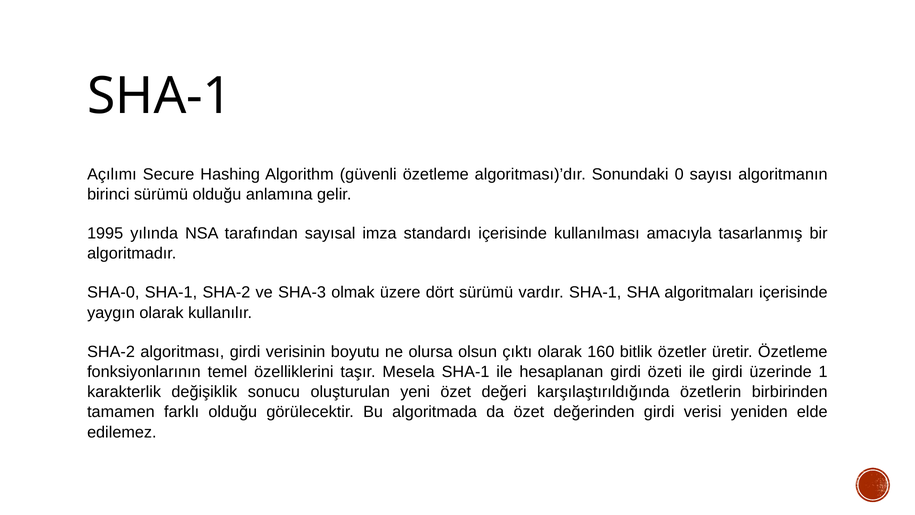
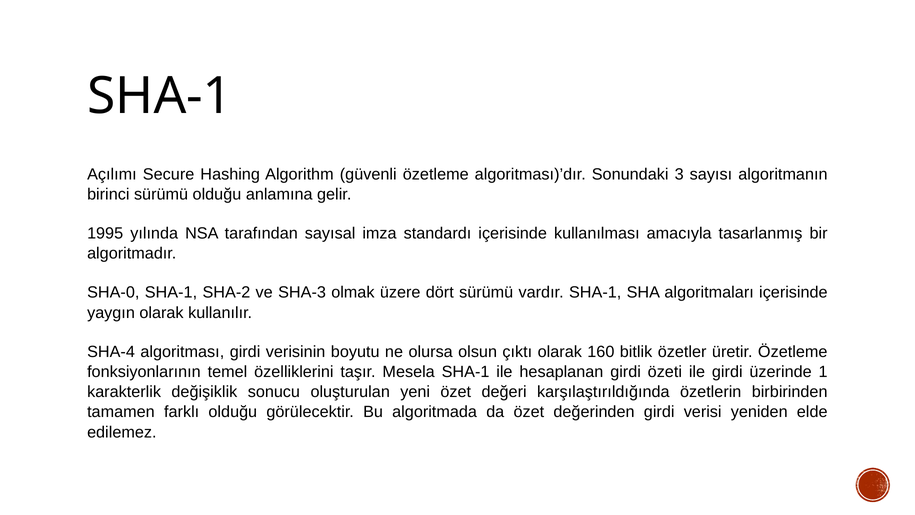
0: 0 -> 3
SHA-2 at (111, 351): SHA-2 -> SHA-4
